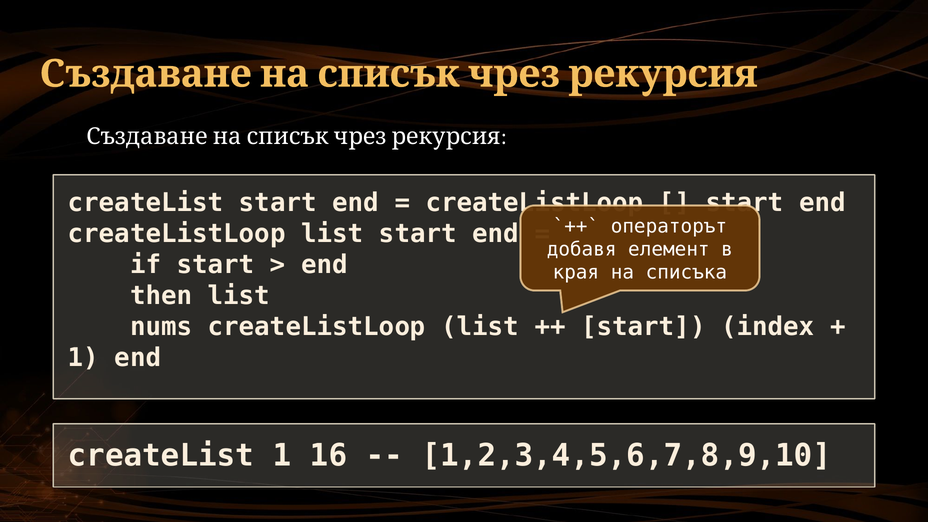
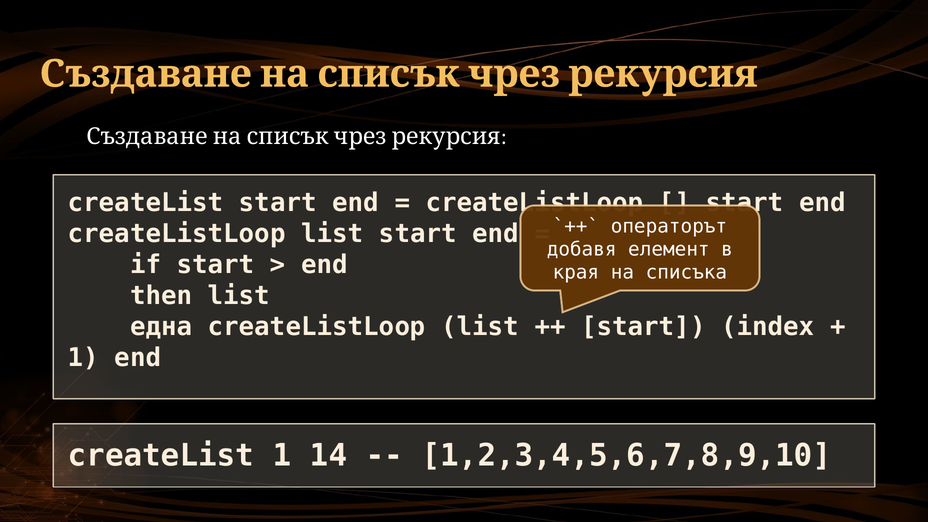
nums: nums -> една
16: 16 -> 14
